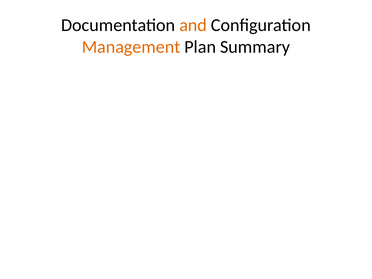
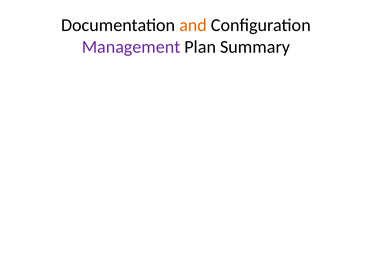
Management colour: orange -> purple
